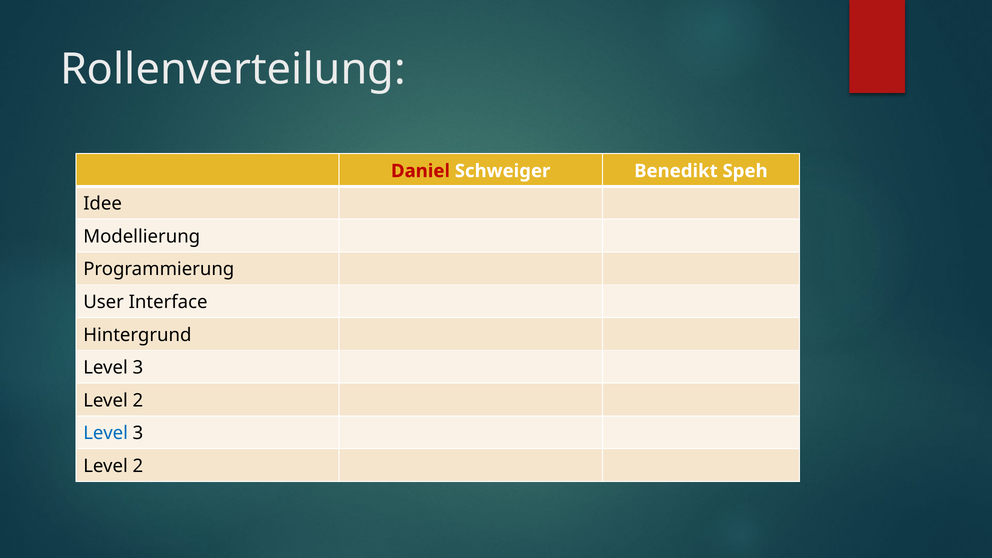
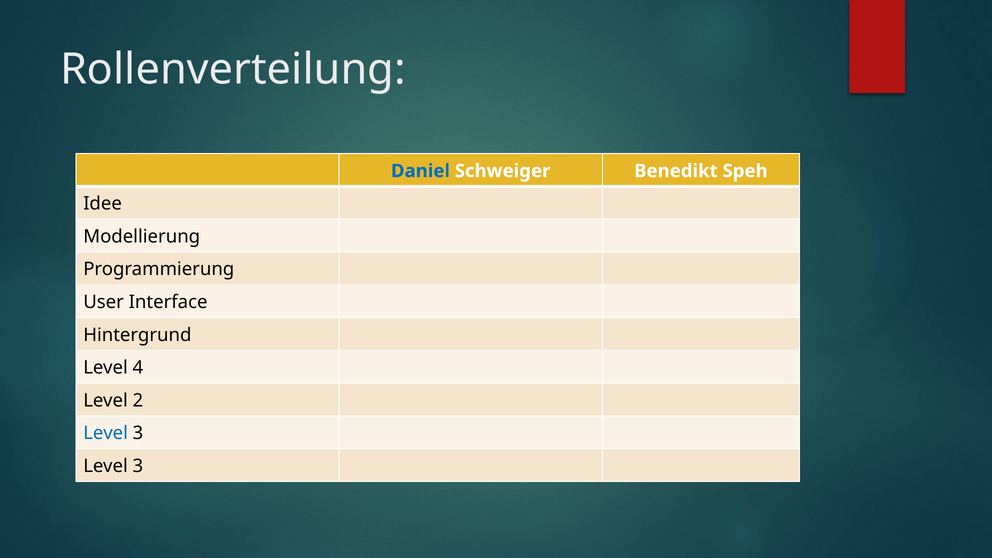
Daniel colour: red -> blue
3 at (138, 368): 3 -> 4
2 at (138, 466): 2 -> 3
